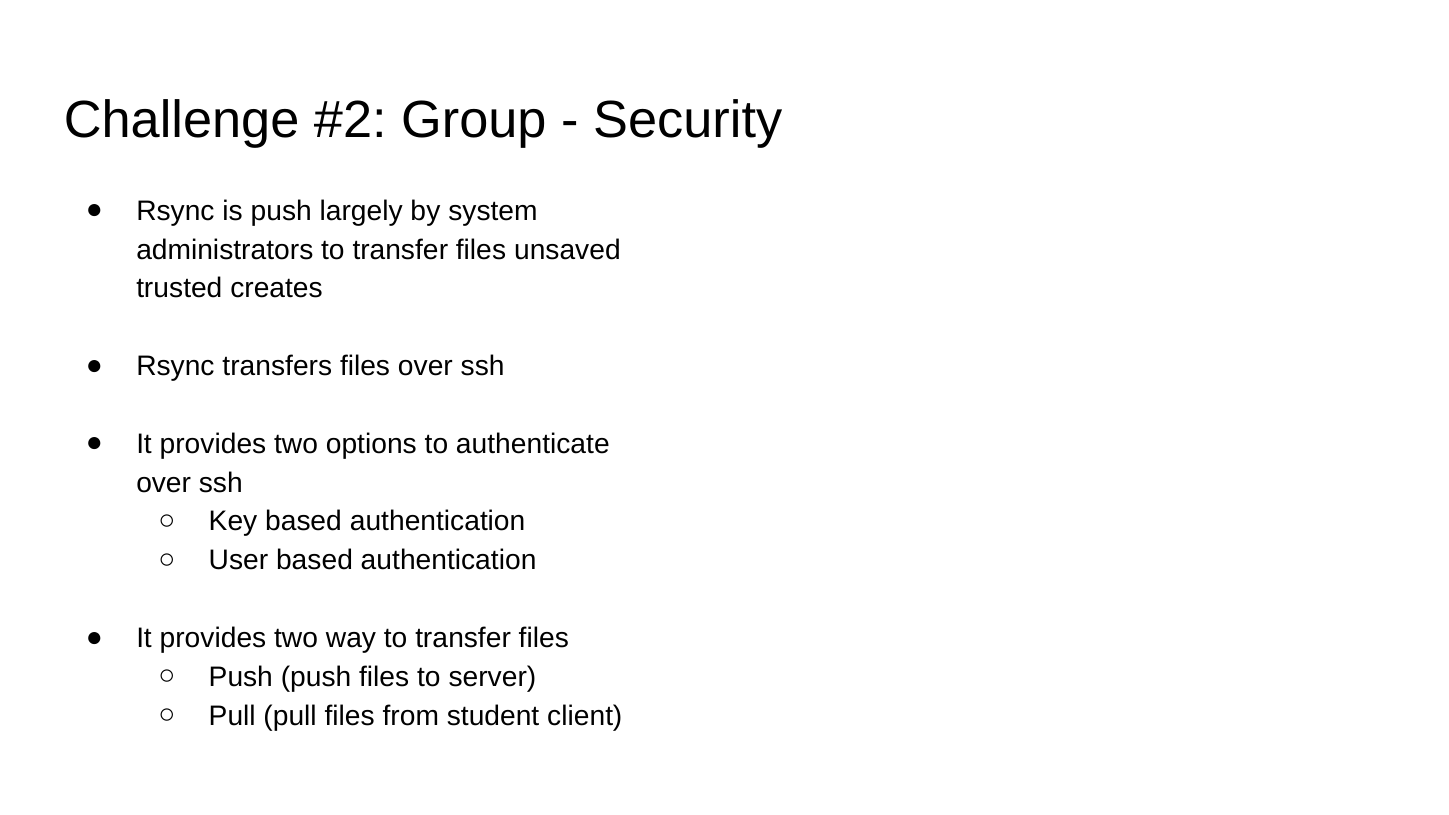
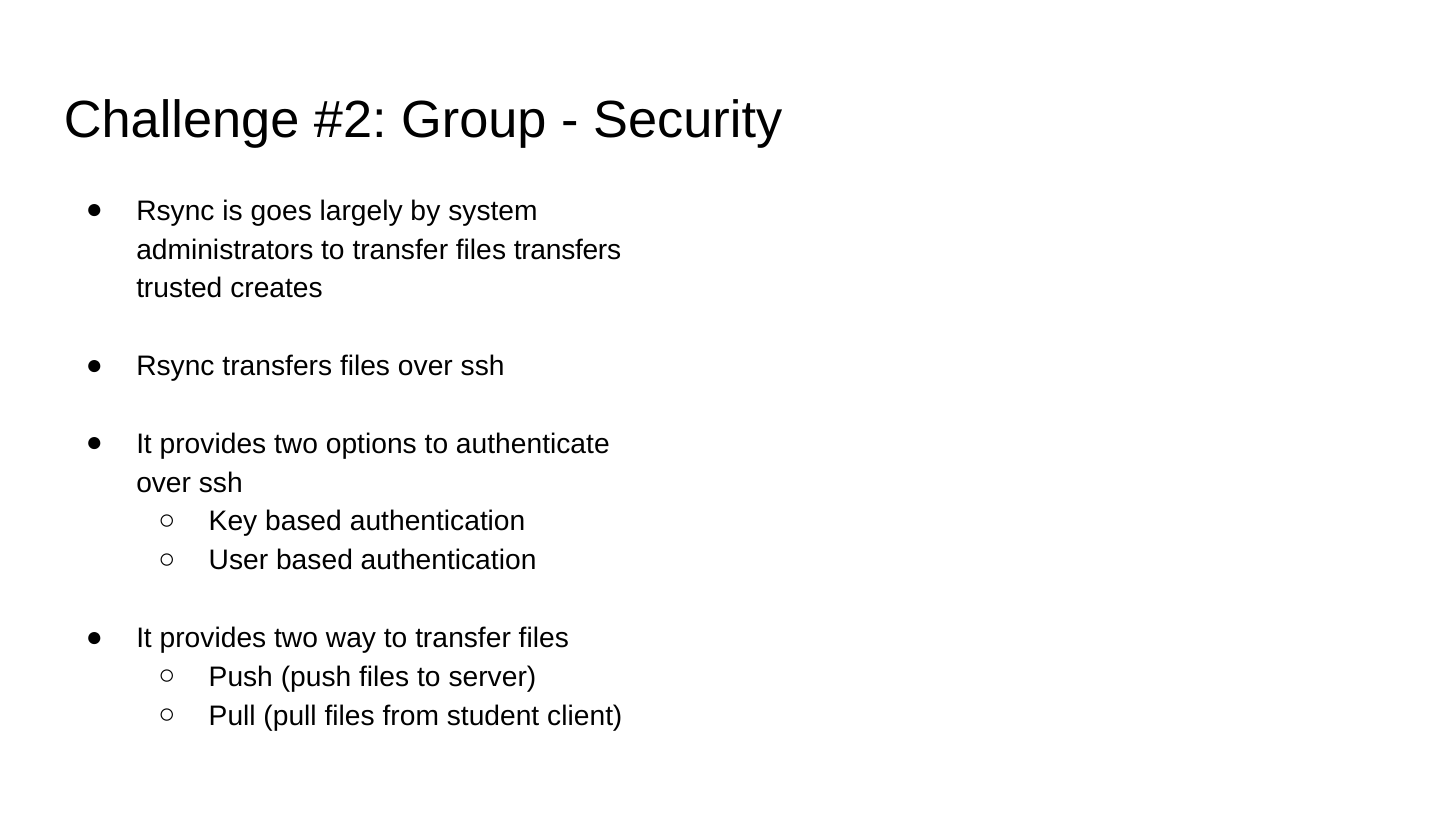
is push: push -> goes
files unsaved: unsaved -> transfers
